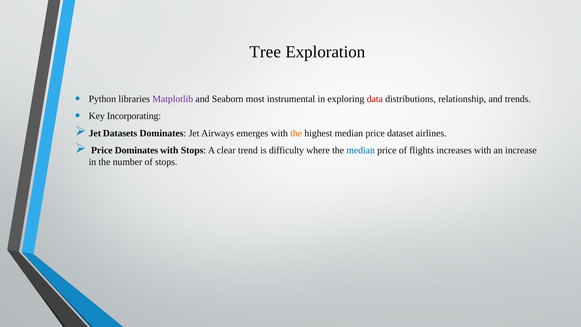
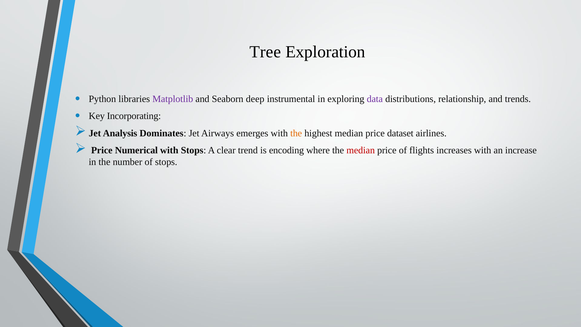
most: most -> deep
data colour: red -> purple
Datasets: Datasets -> Analysis
Price Dominates: Dominates -> Numerical
difficulty: difficulty -> encoding
median at (361, 150) colour: blue -> red
